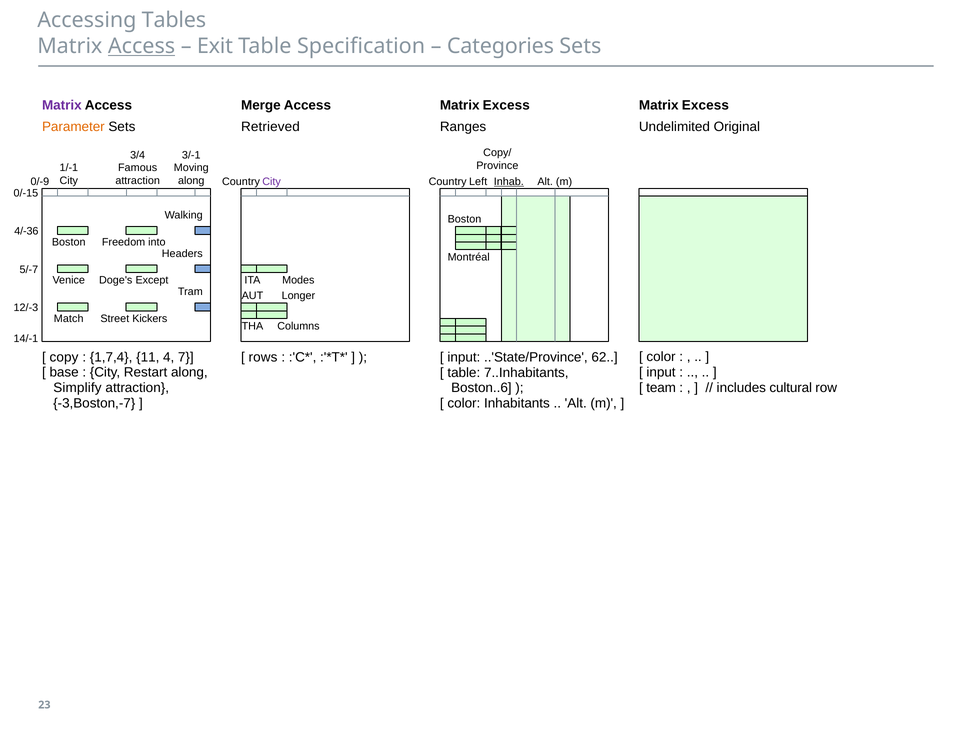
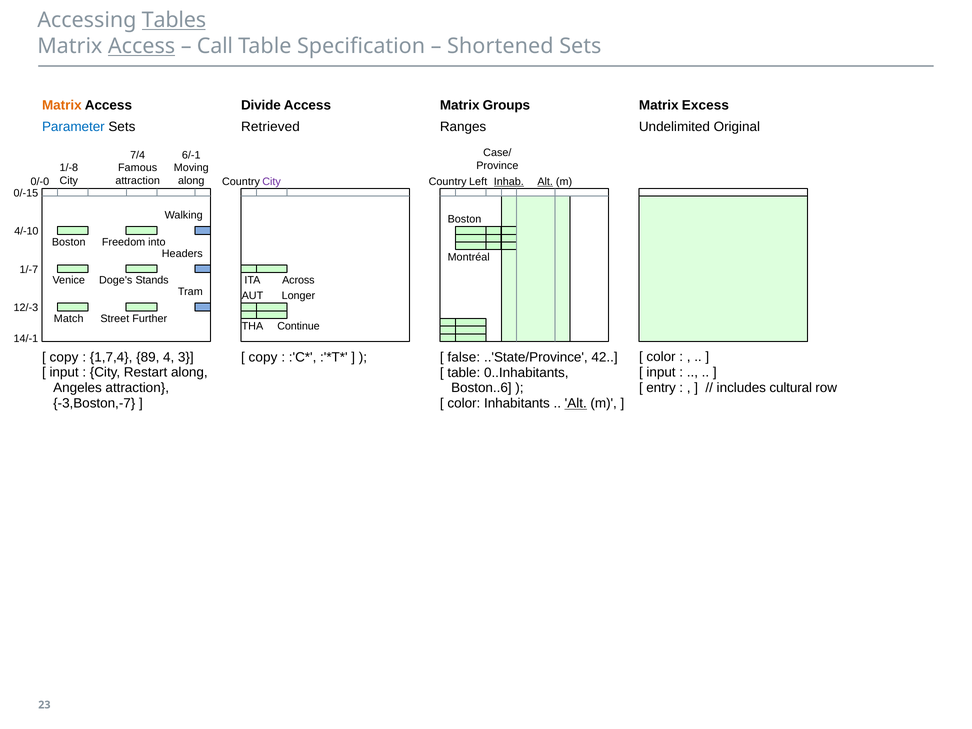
Tables underline: none -> present
Exit: Exit -> Call
Categories: Categories -> Shortened
Matrix at (62, 105) colour: purple -> orange
Merge: Merge -> Divide
Excess at (506, 105): Excess -> Groups
Parameter colour: orange -> blue
Copy/: Copy/ -> Case/
3/4: 3/4 -> 7/4
3/-1: 3/-1 -> 6/-1
1/-1: 1/-1 -> 1/-8
0/-9: 0/-9 -> 0/-0
Alt at (545, 182) underline: none -> present
4/-36: 4/-36 -> 4/-10
5/-7: 5/-7 -> 1/-7
Except: Except -> Stands
Modes: Modes -> Across
Kickers: Kickers -> Further
Columns: Columns -> Continue
11: 11 -> 89
7: 7 -> 3
rows at (263, 357): rows -> copy
input at (464, 357): input -> false
62: 62 -> 42
base at (64, 373): base -> input
7..Inhabitants: 7..Inhabitants -> 0..Inhabitants
team: team -> entry
Simplify: Simplify -> Angeles
Alt at (576, 403) underline: none -> present
